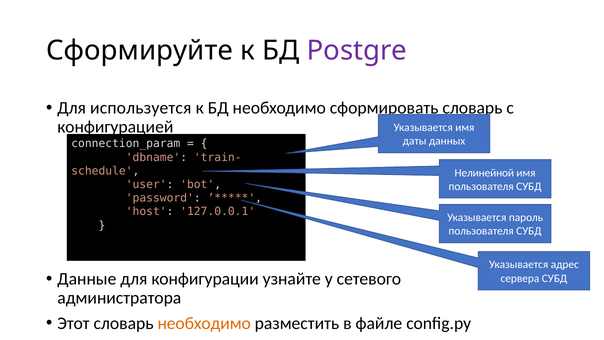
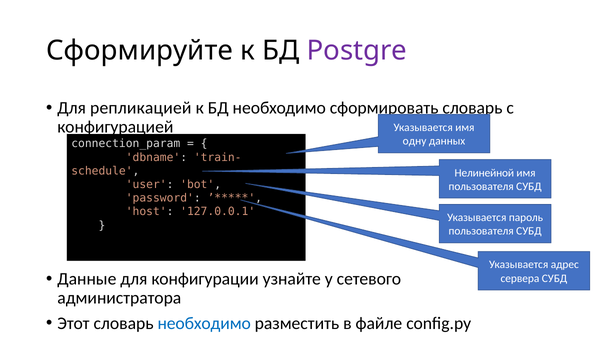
используется: используется -> репликацией
даты: даты -> одну
необходимо at (204, 323) colour: orange -> blue
